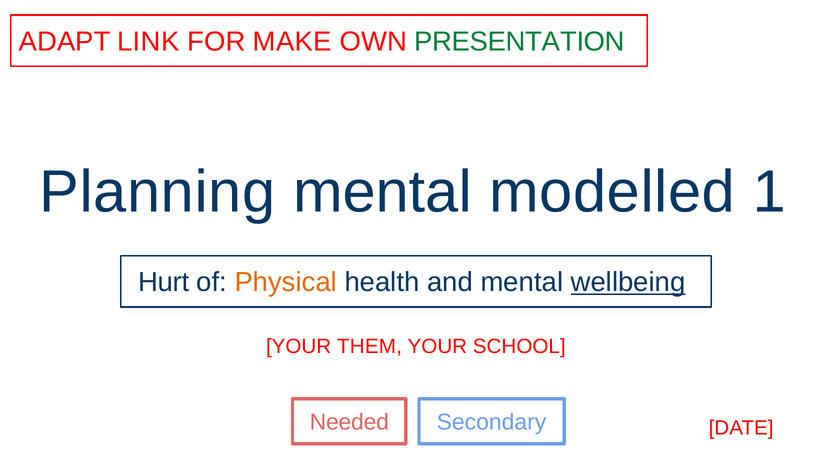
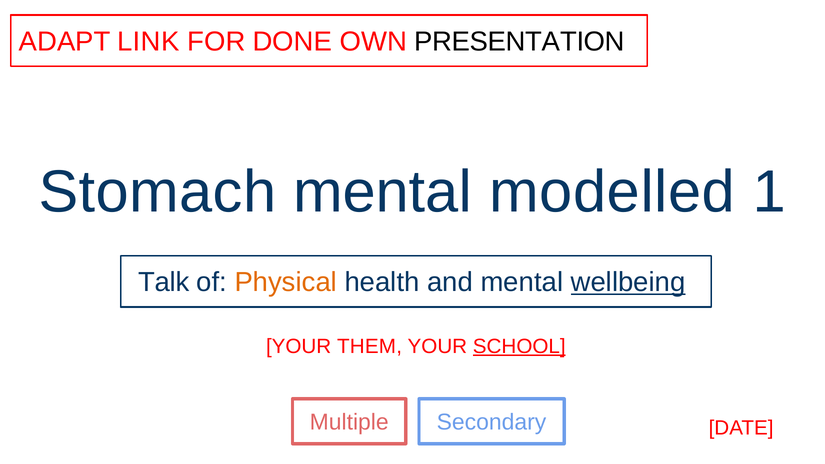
MAKE: MAKE -> DONE
PRESENTATION colour: green -> black
Planning: Planning -> Stomach
Hurt: Hurt -> Talk
SCHOOL underline: none -> present
Needed: Needed -> Multiple
